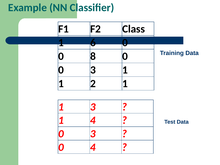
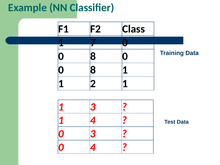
6: 6 -> 7
3 at (93, 70): 3 -> 8
